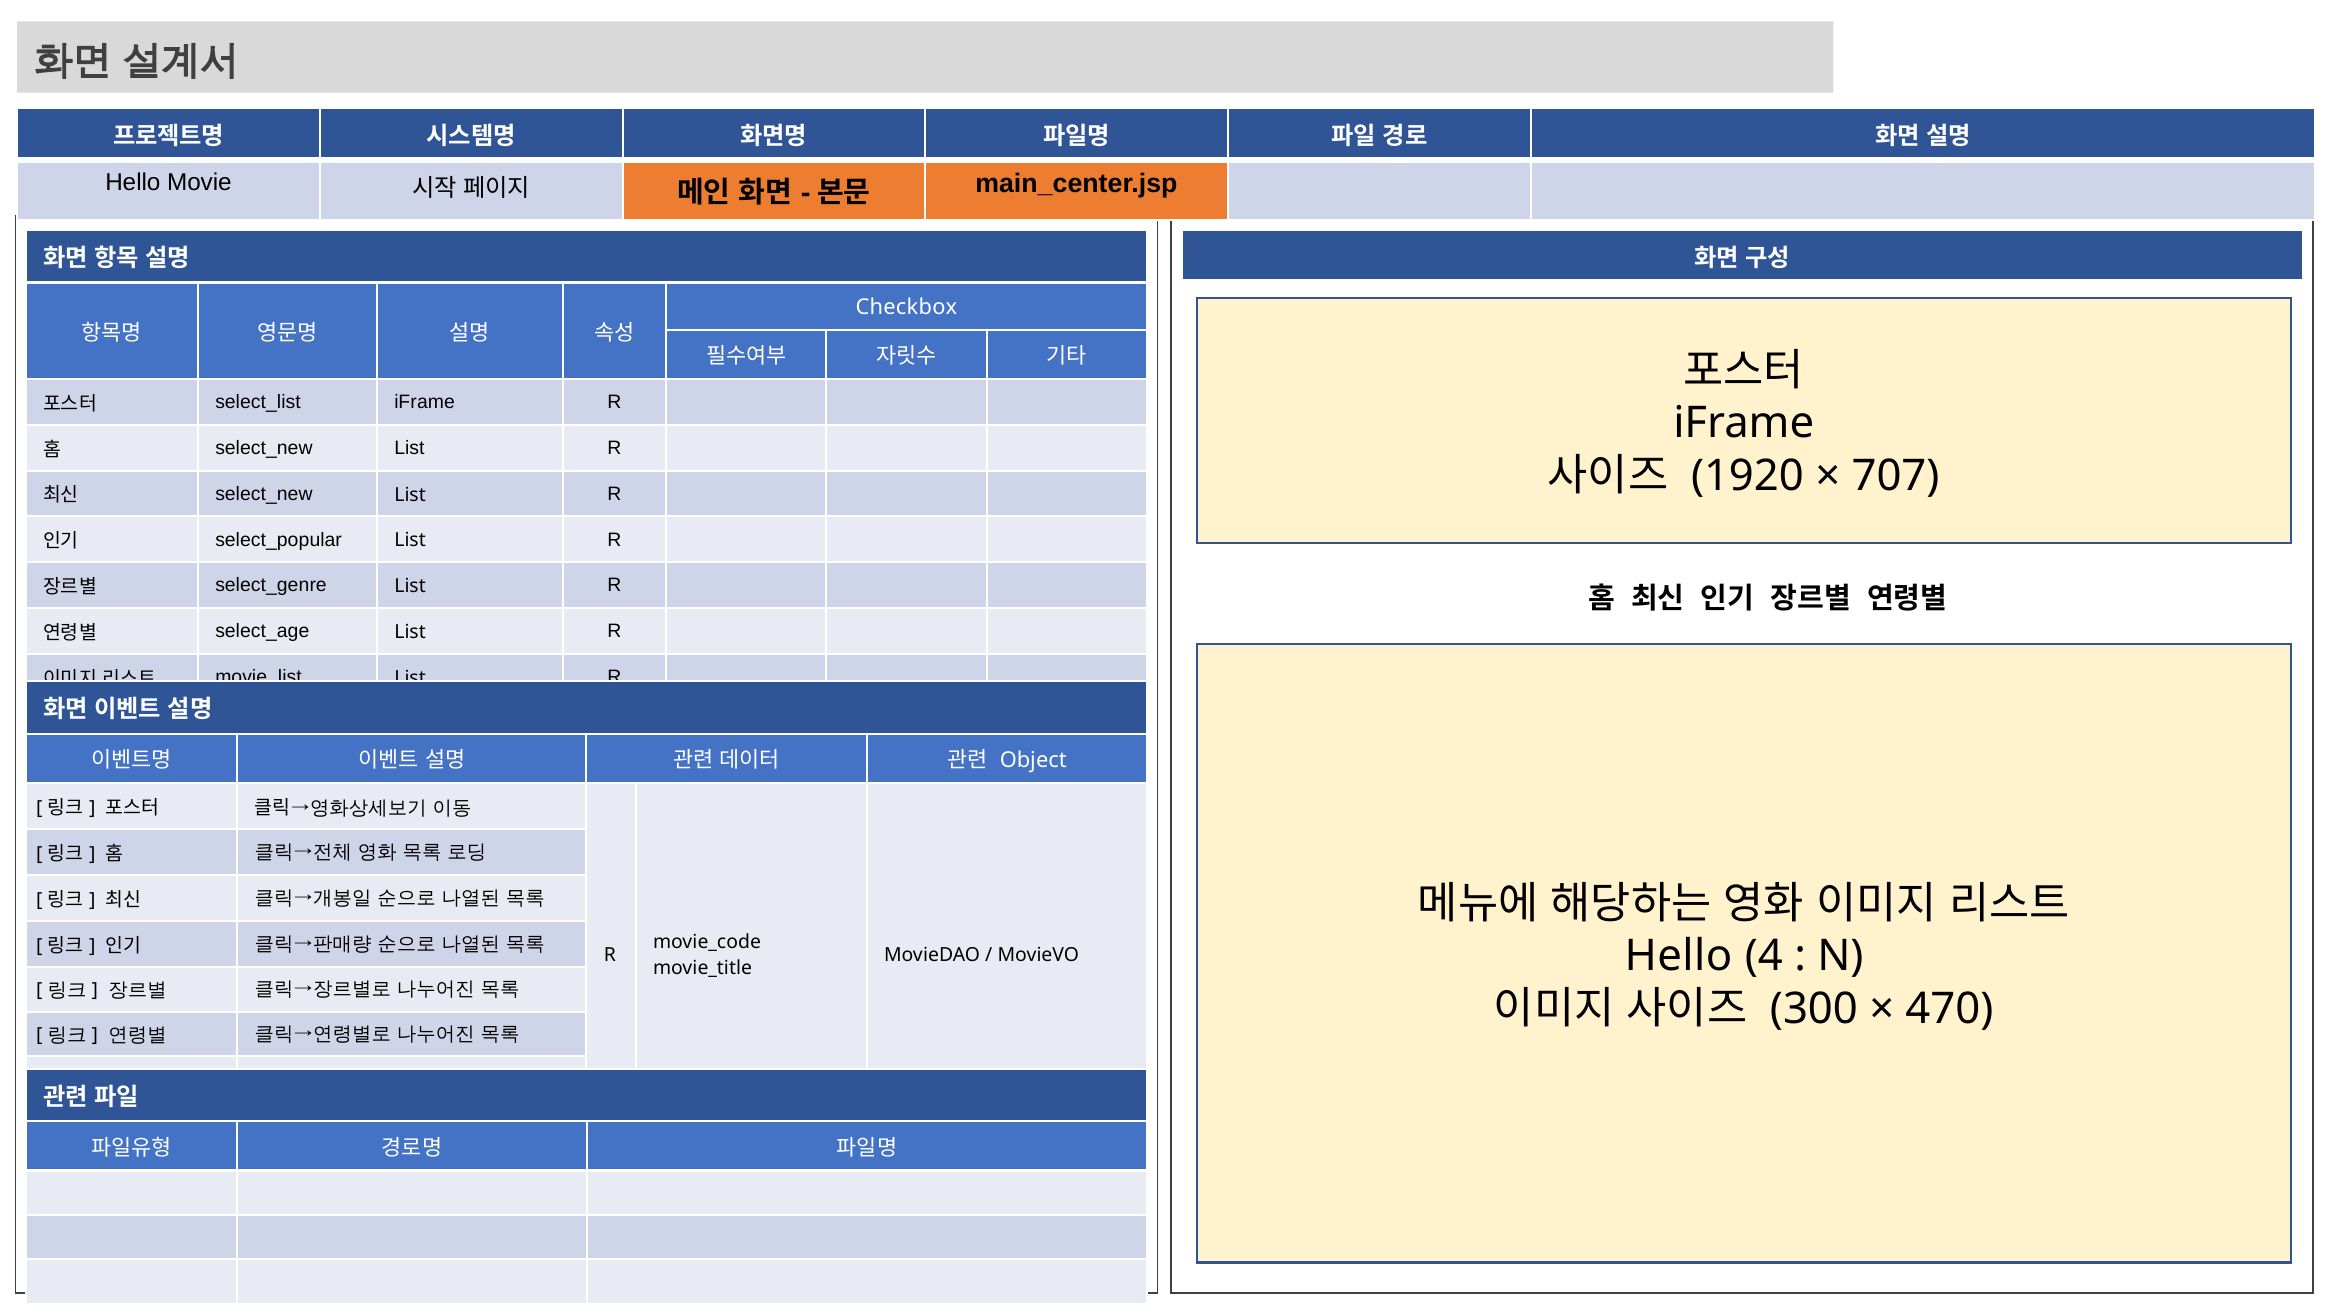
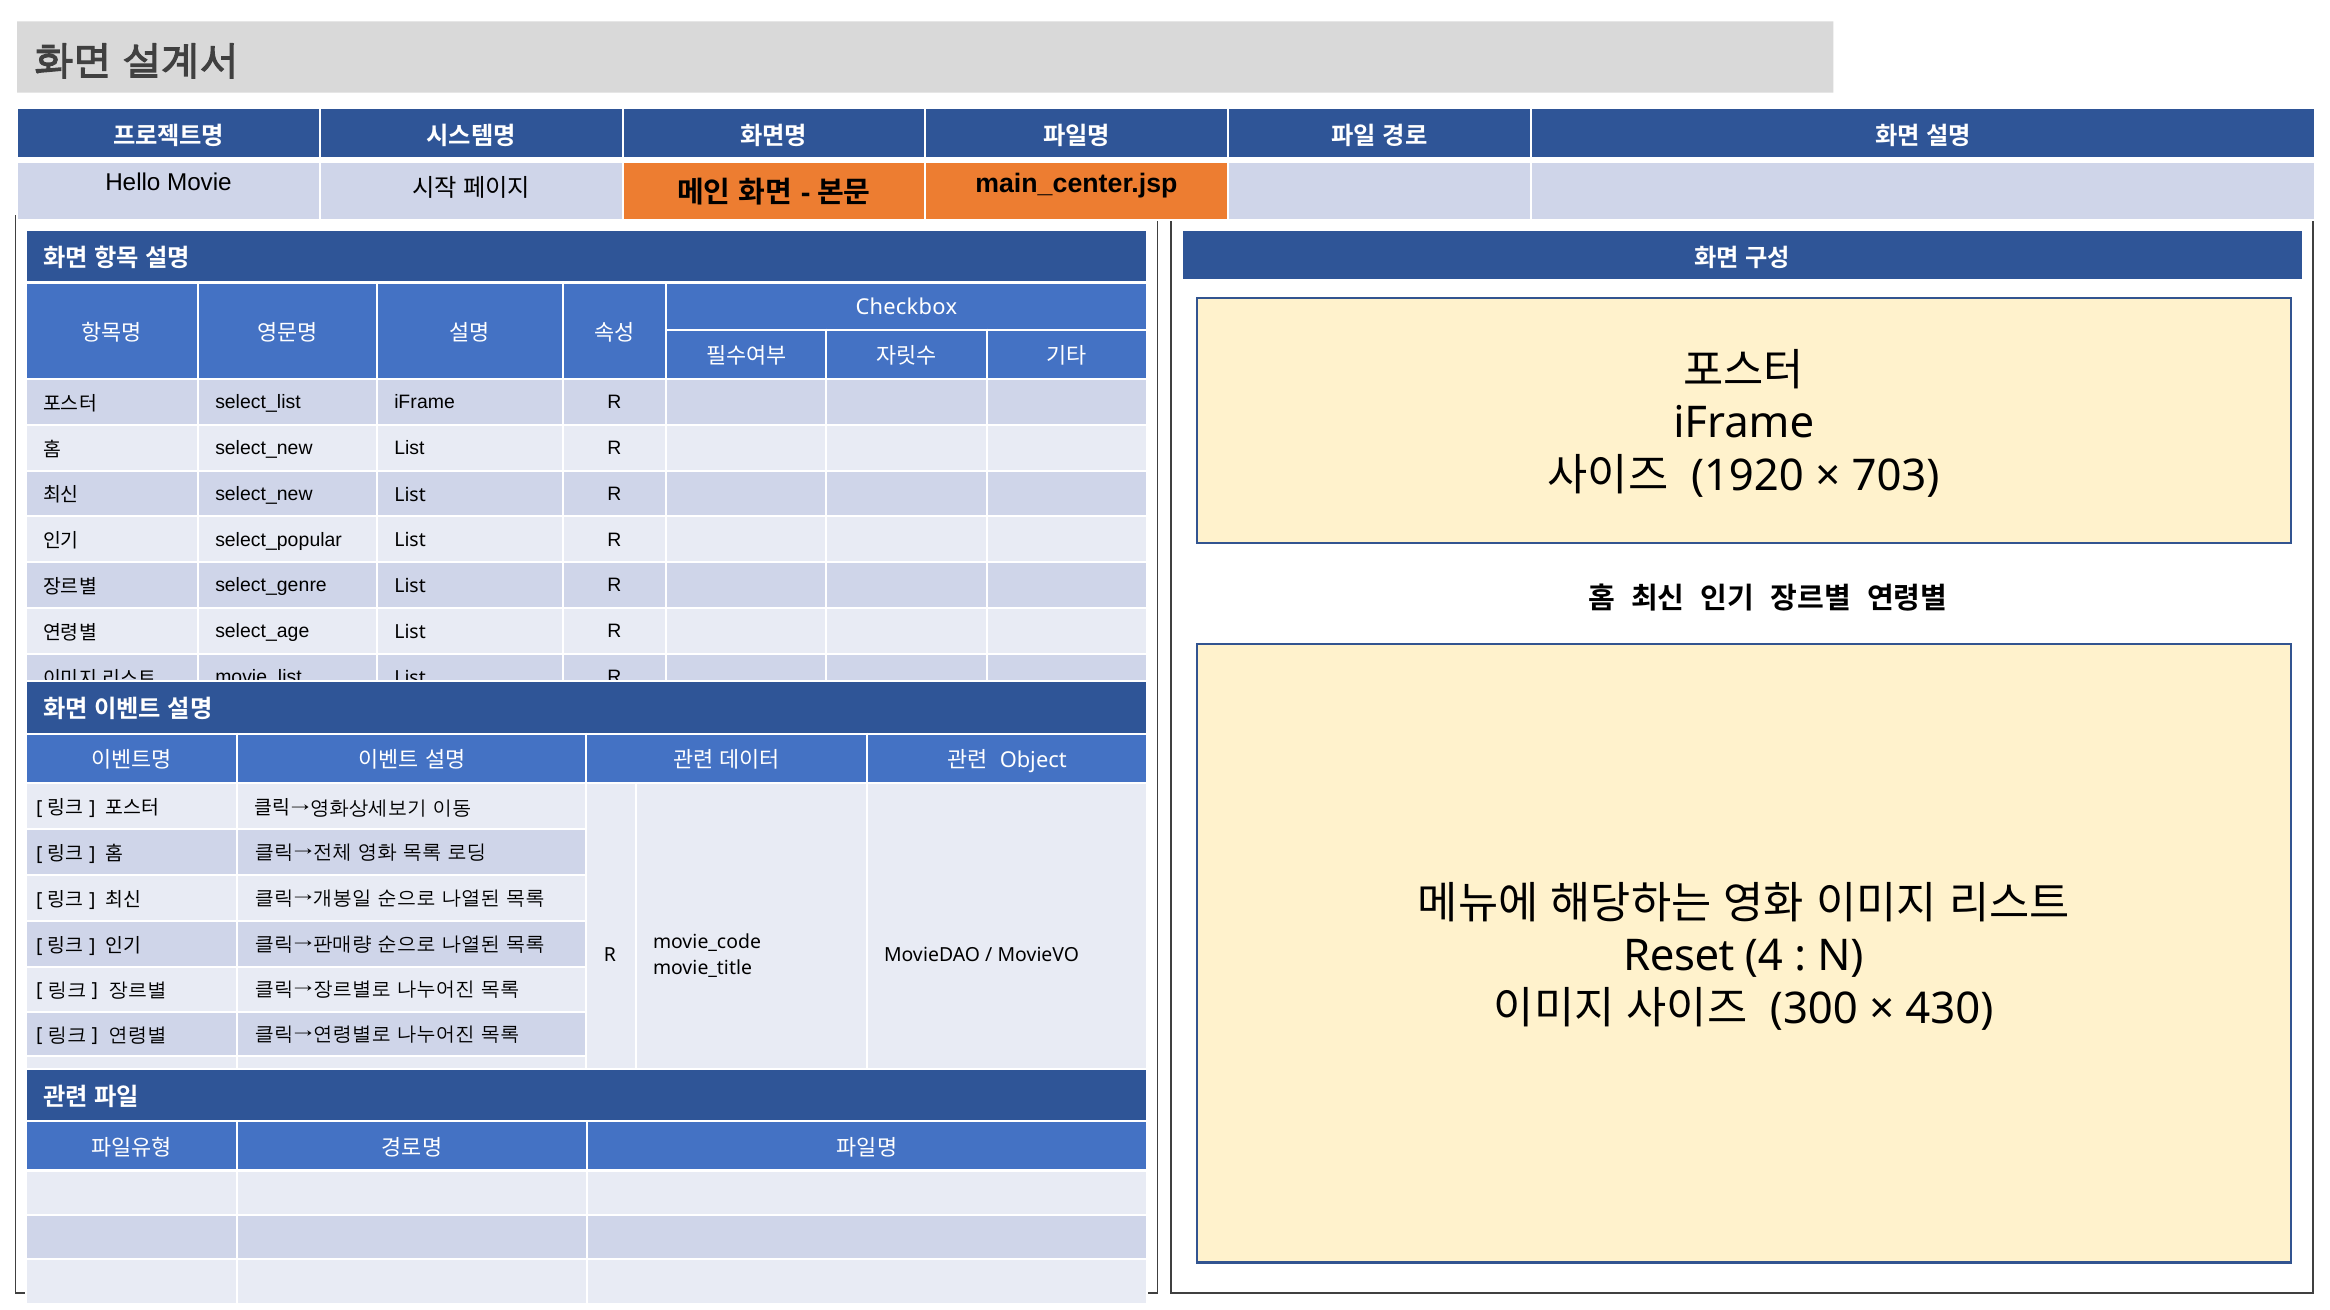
707: 707 -> 703
Hello at (1678, 957): Hello -> Reset
470: 470 -> 430
